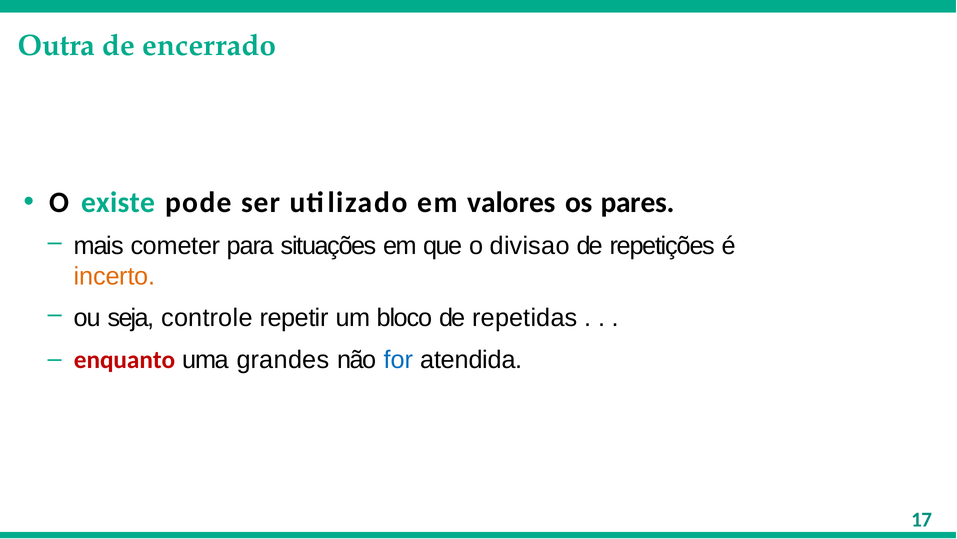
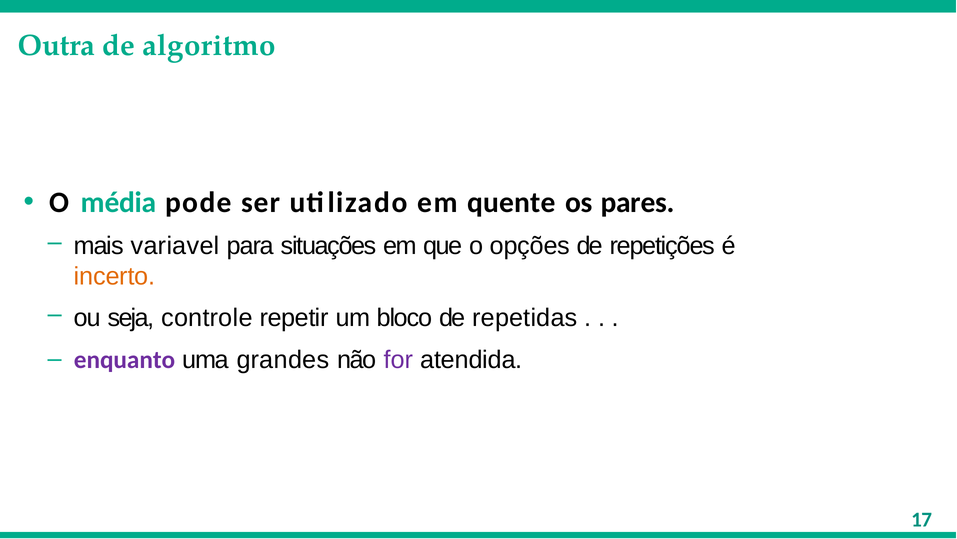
encerrado: encerrado -> algoritmo
existe: existe -> média
valores: valores -> quente
cometer: cometer -> variavel
divisao: divisao -> opções
enquanto colour: red -> purple
for colour: blue -> purple
